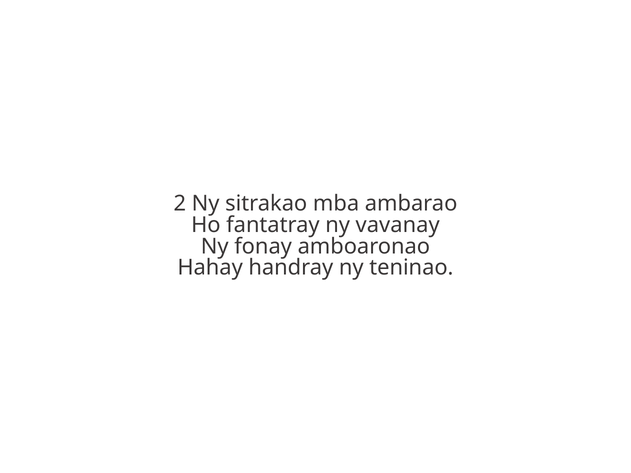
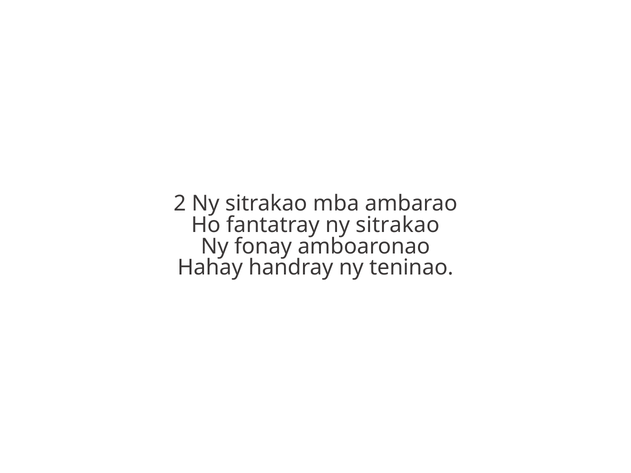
fantatray ny vavanay: vavanay -> sitrakao
